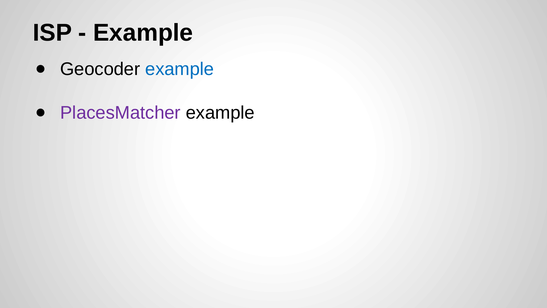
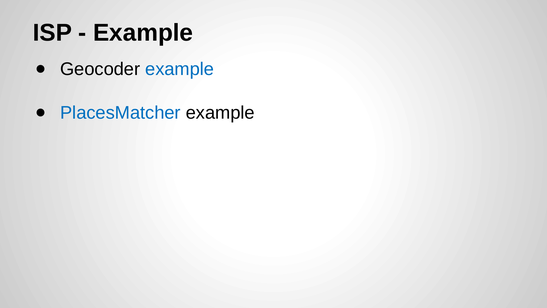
PlacesMatcher colour: purple -> blue
